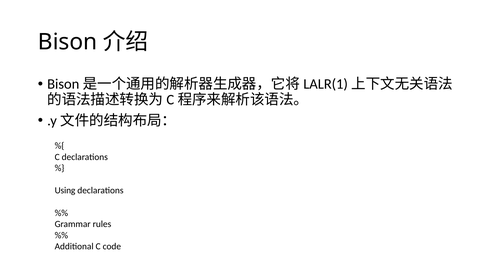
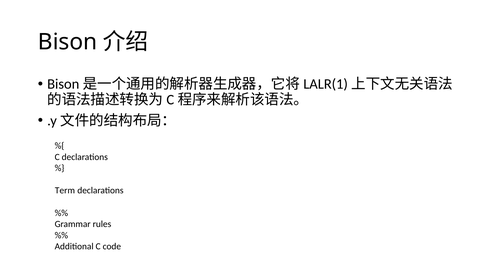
Using: Using -> Term
